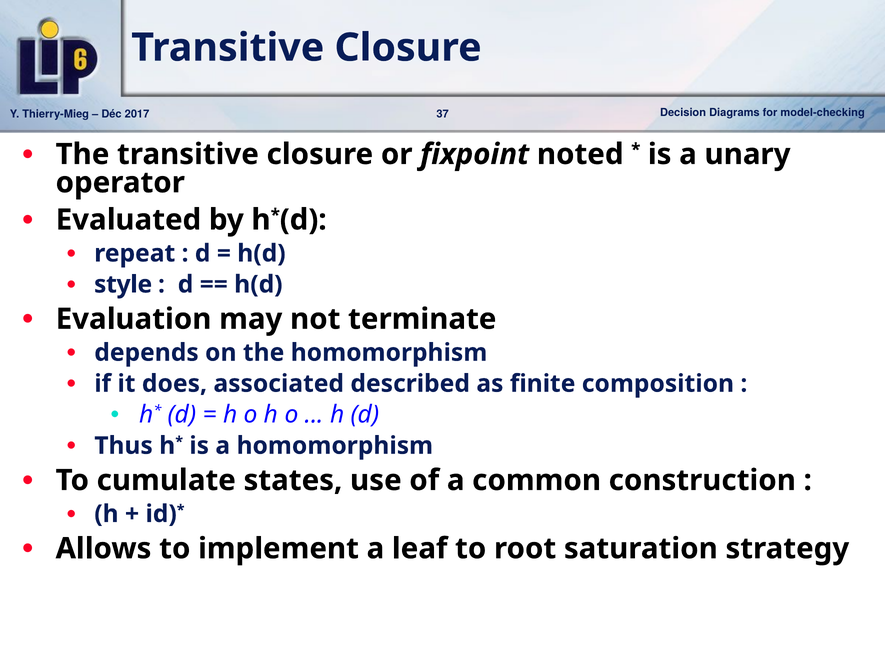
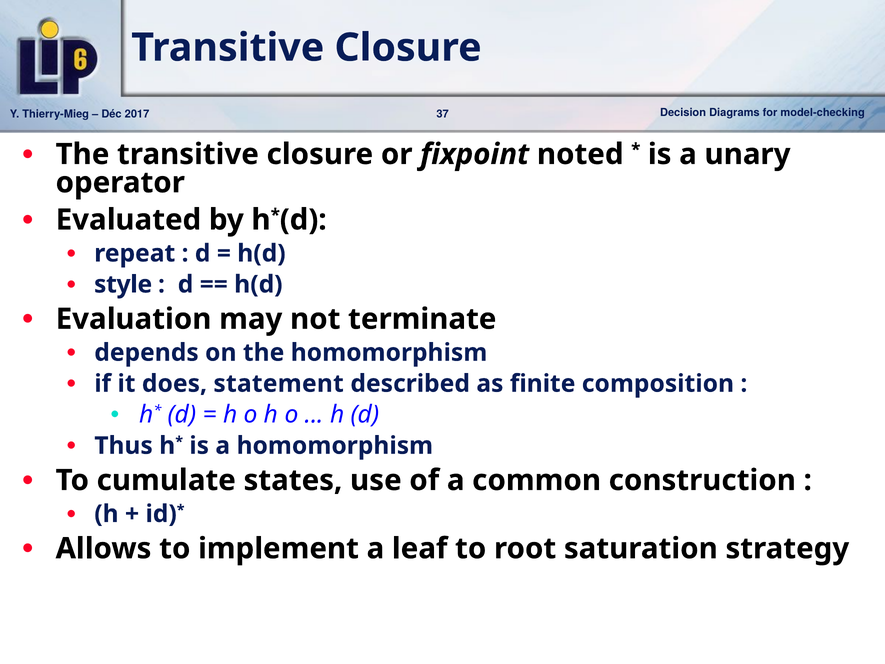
associated: associated -> statement
